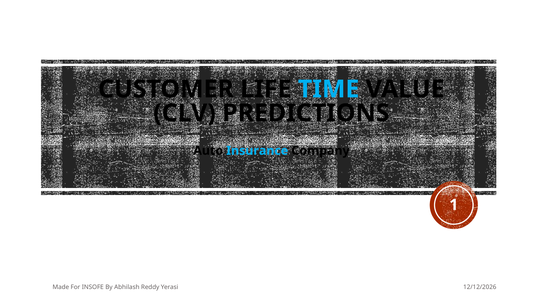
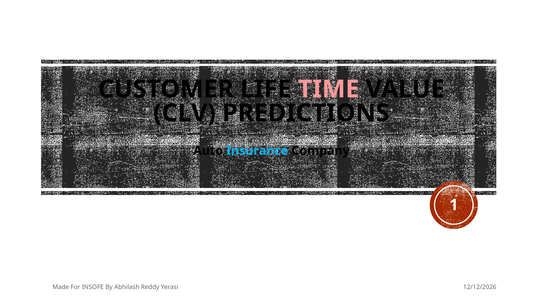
TIME colour: light blue -> pink
